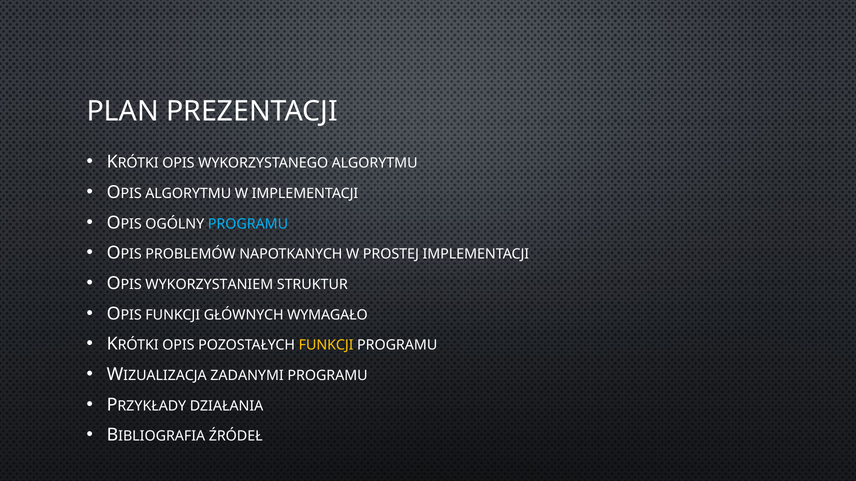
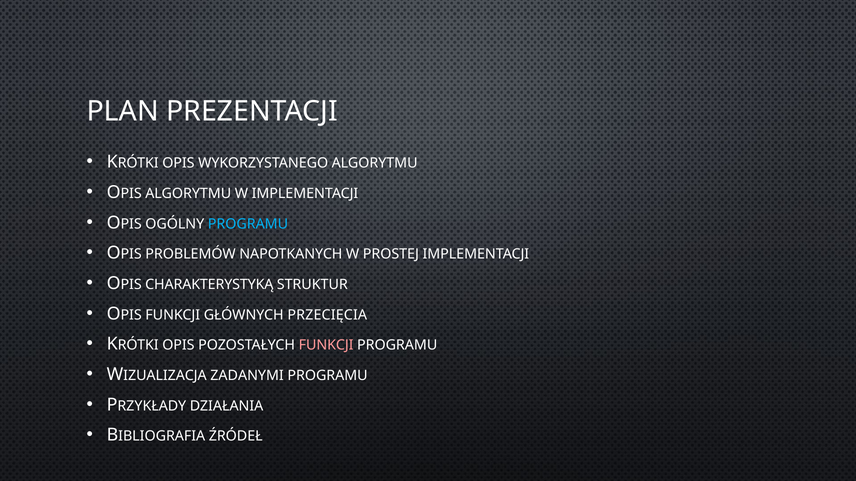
WYKORZYSTANIEM: WYKORZYSTANIEM -> CHARAKTERYSTYKĄ
WYMAGAŁO: WYMAGAŁO -> PRZECIĘCIA
FUNKCJI at (326, 346) colour: yellow -> pink
